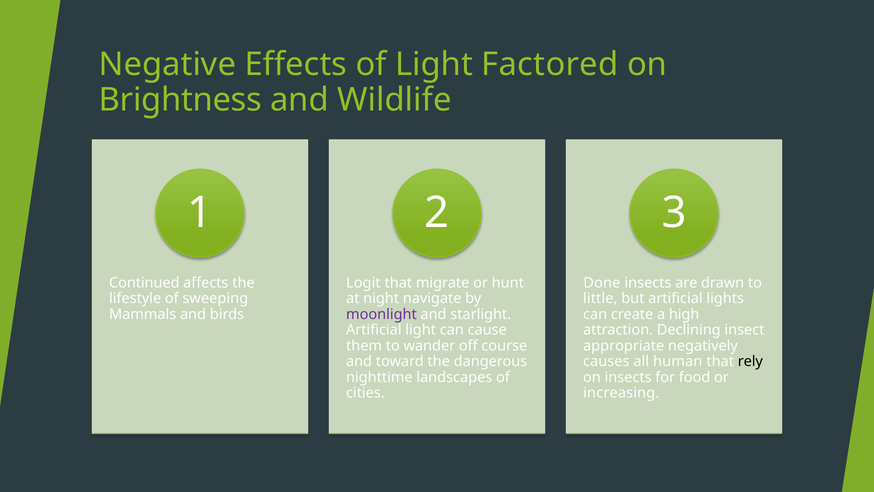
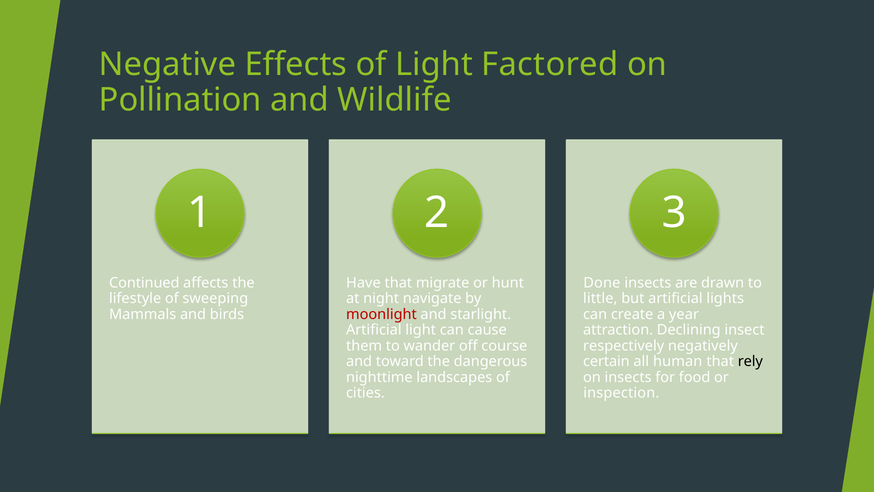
Brightness: Brightness -> Pollination
Logit: Logit -> Have
moonlight colour: purple -> red
high: high -> year
appropriate: appropriate -> respectively
causes: causes -> certain
increasing: increasing -> inspection
